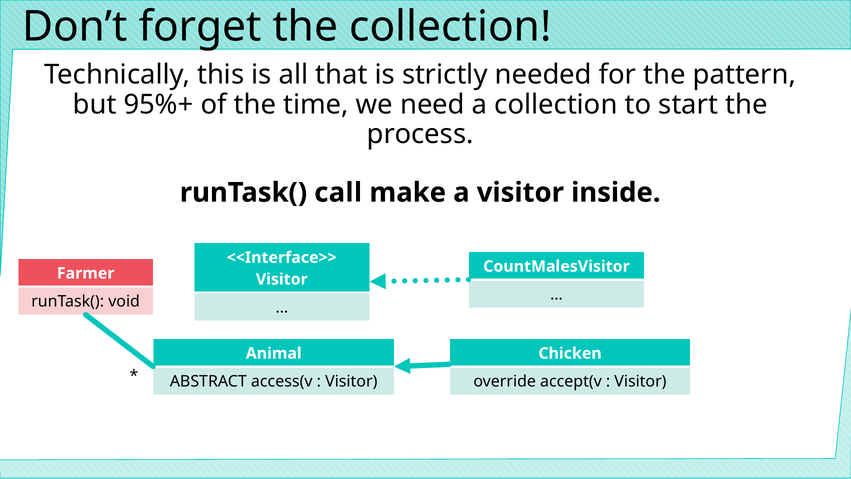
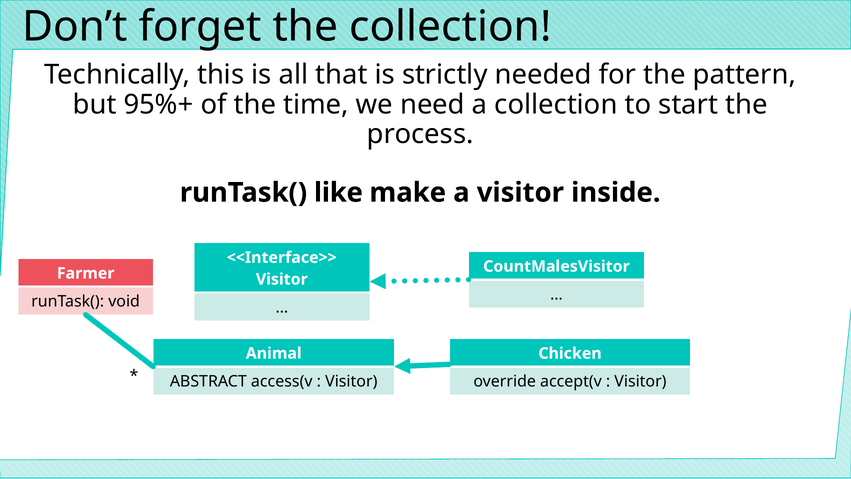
call: call -> like
